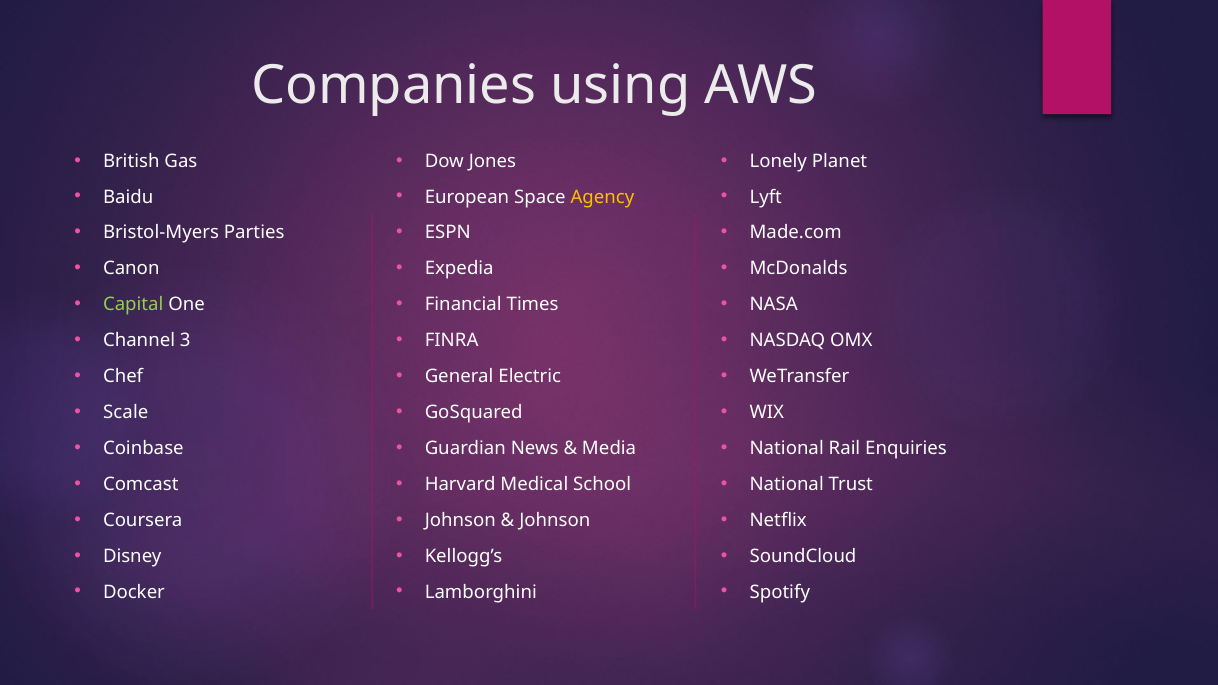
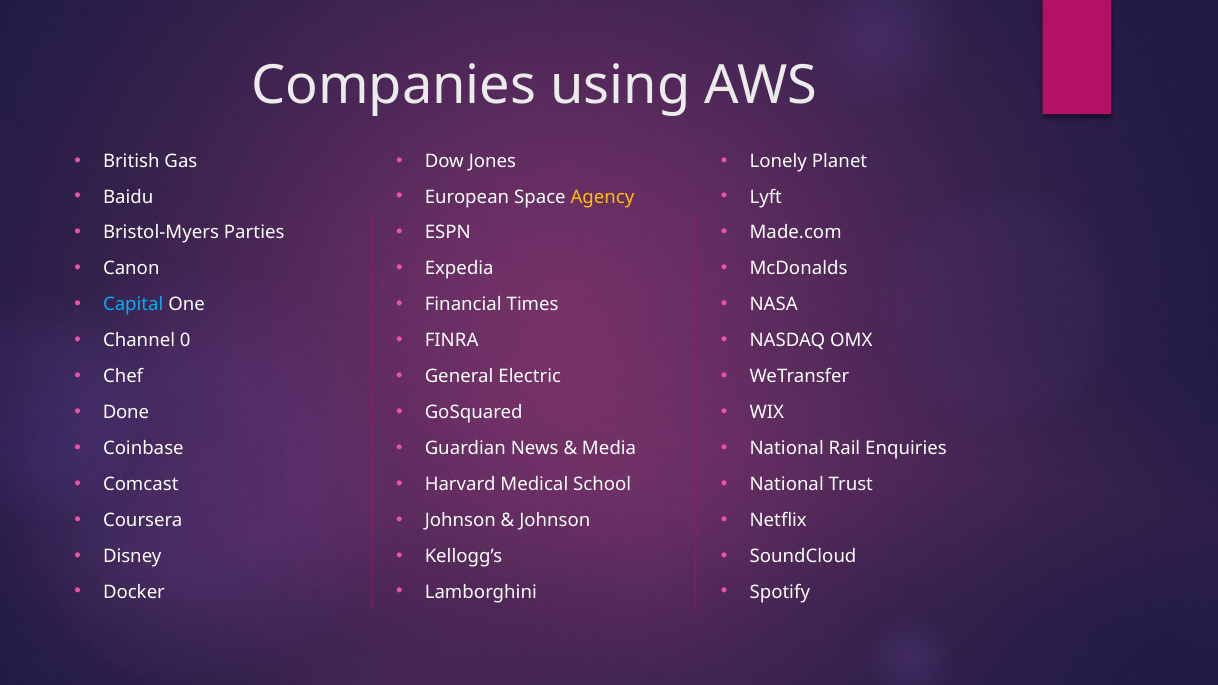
Capital colour: light green -> light blue
3: 3 -> 0
Scale: Scale -> Done
